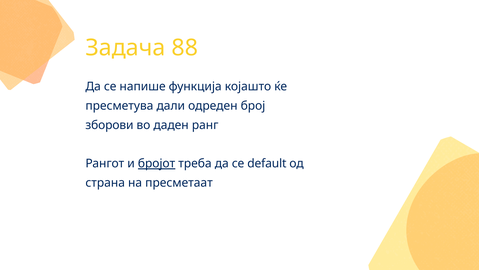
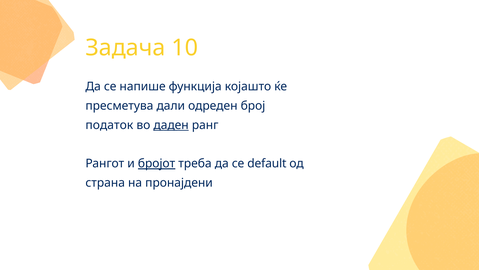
88: 88 -> 10
зборови: зборови -> податок
даден underline: none -> present
пресметаат: пресметаат -> пронајдени
